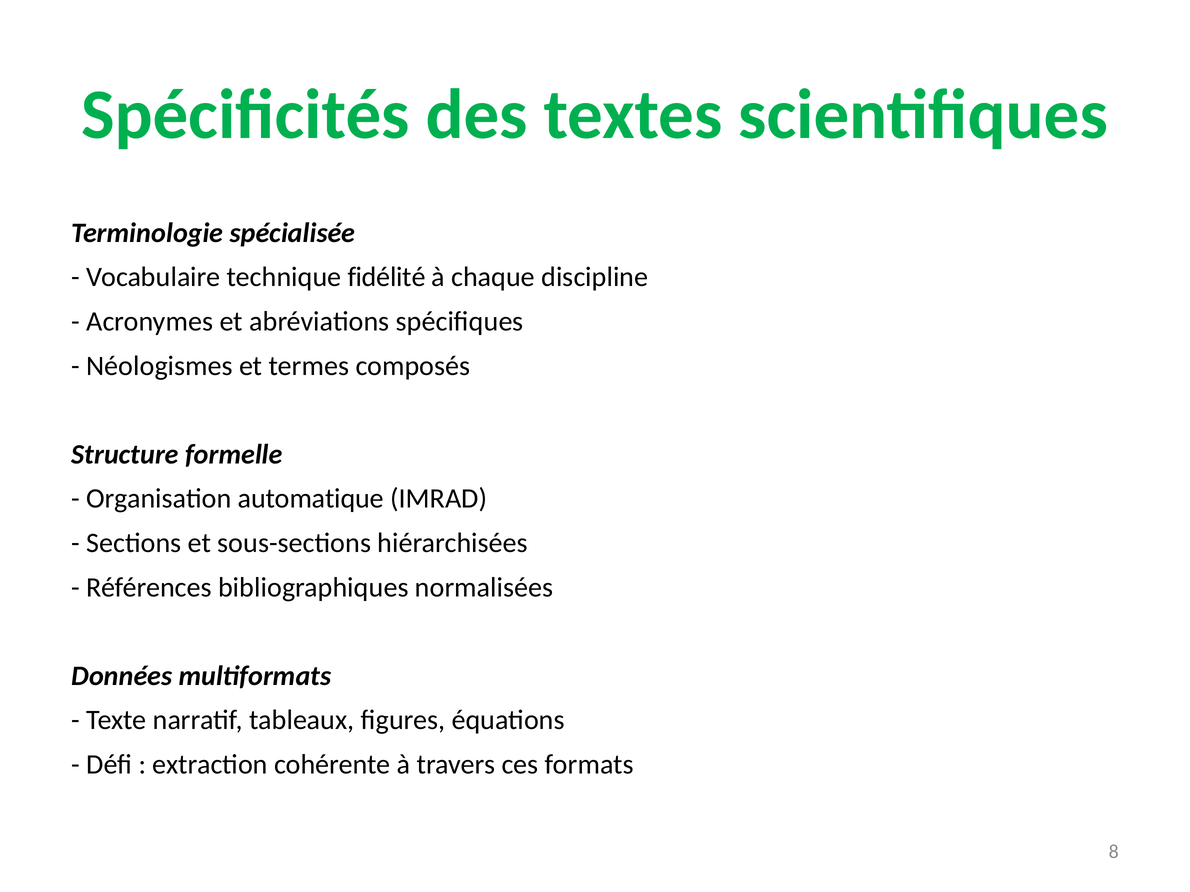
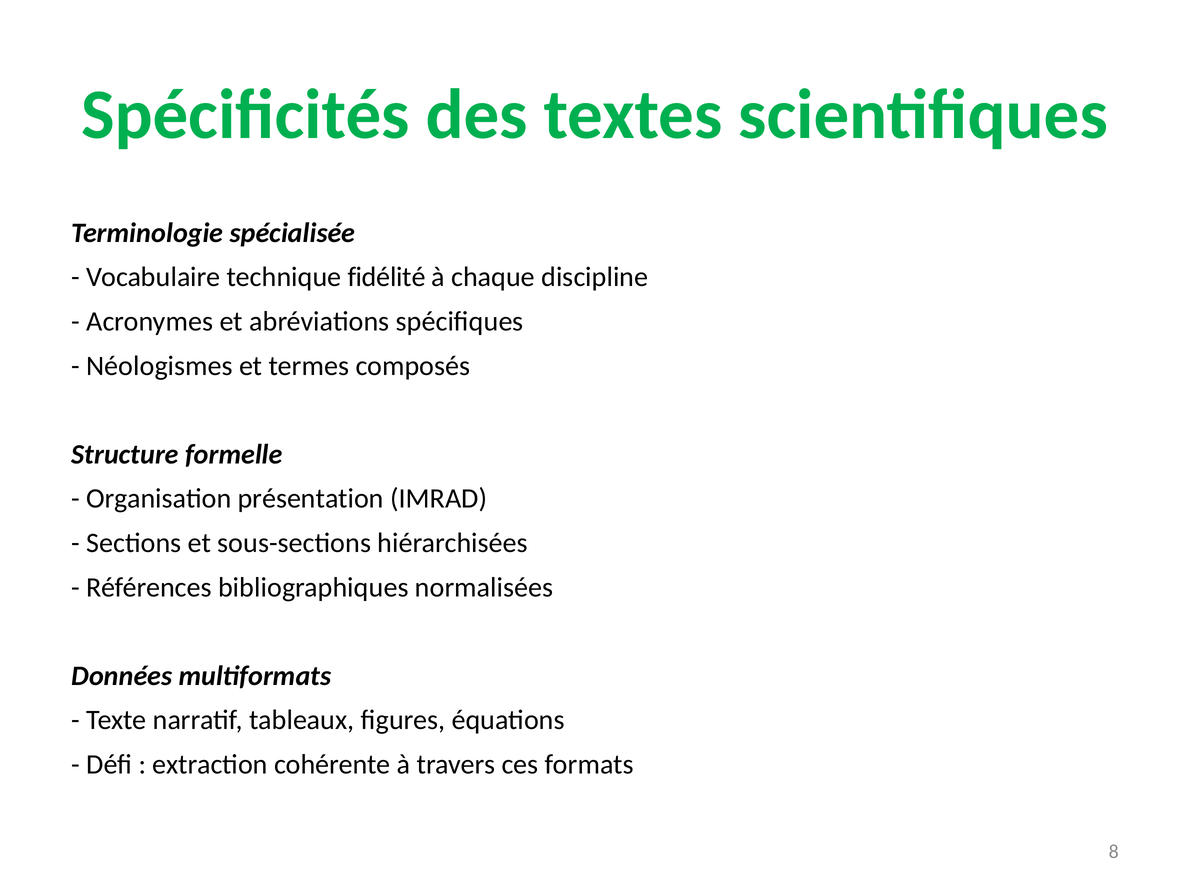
automatique: automatique -> présentation
